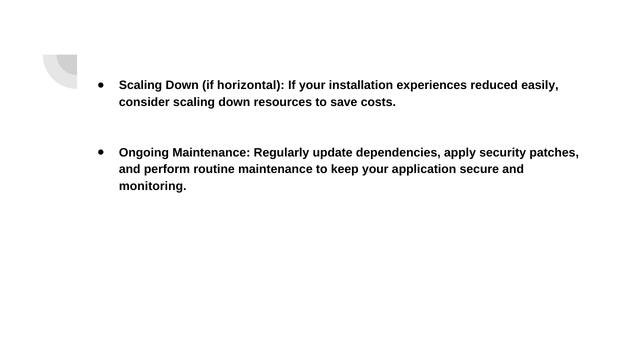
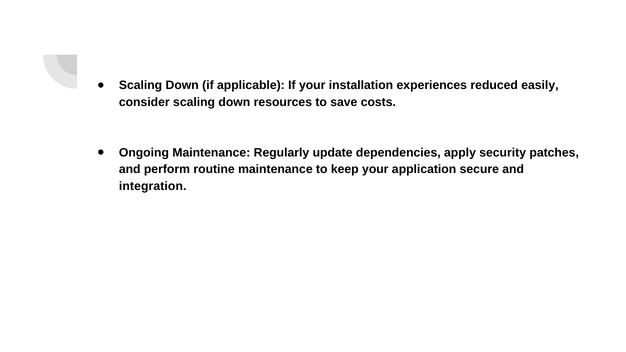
horizontal: horizontal -> applicable
monitoring: monitoring -> integration
